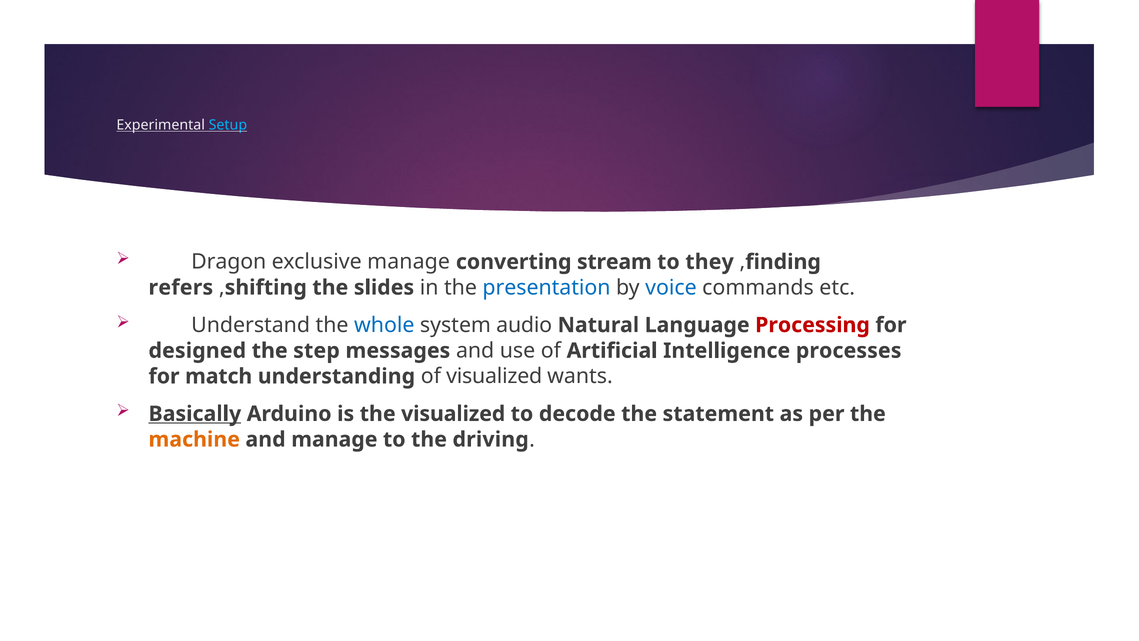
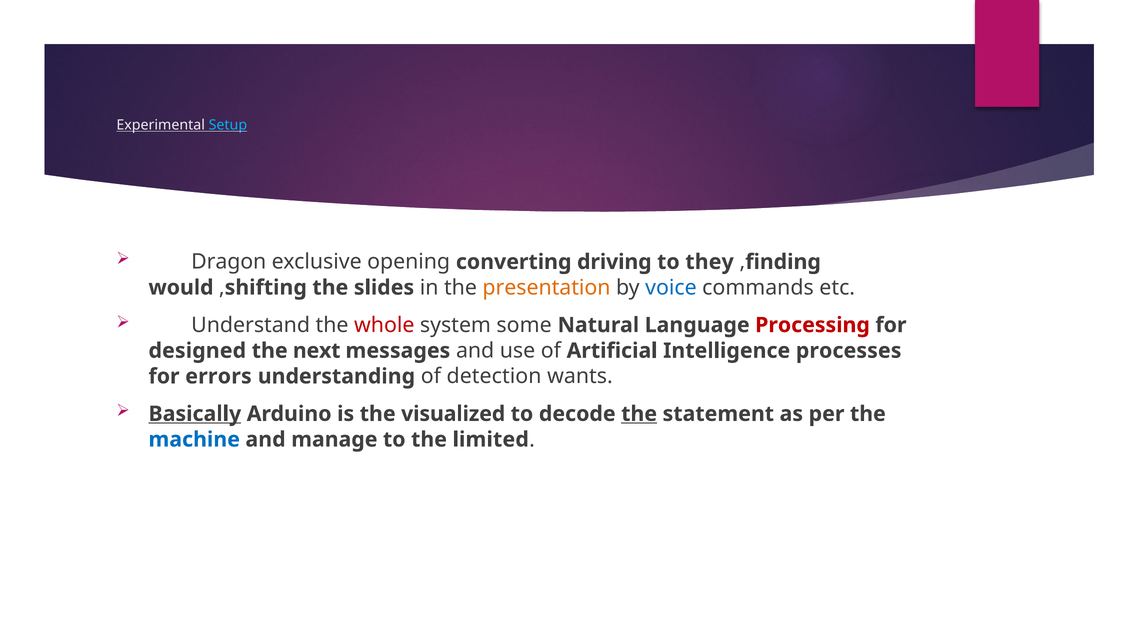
exclusive manage: manage -> opening
stream: stream -> driving
refers: refers -> would
presentation colour: blue -> orange
whole colour: blue -> red
audio: audio -> some
step: step -> next
match: match -> errors
of visualized: visualized -> detection
the at (639, 414) underline: none -> present
machine colour: orange -> blue
driving: driving -> limited
